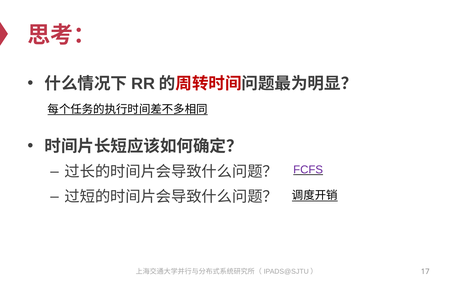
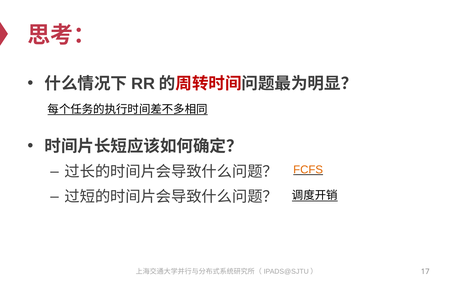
FCFS colour: purple -> orange
